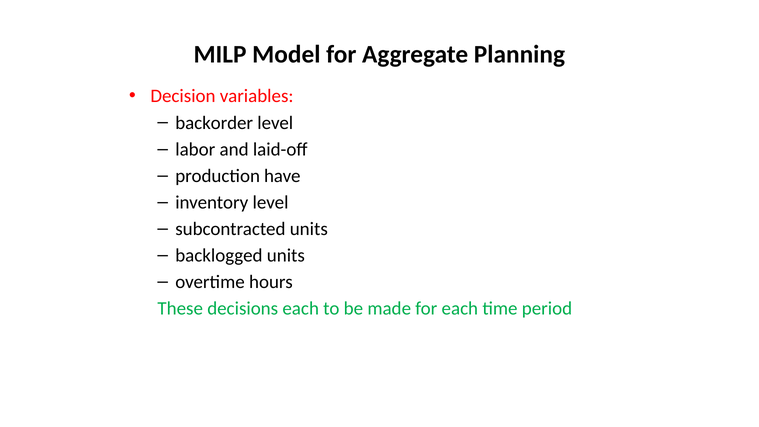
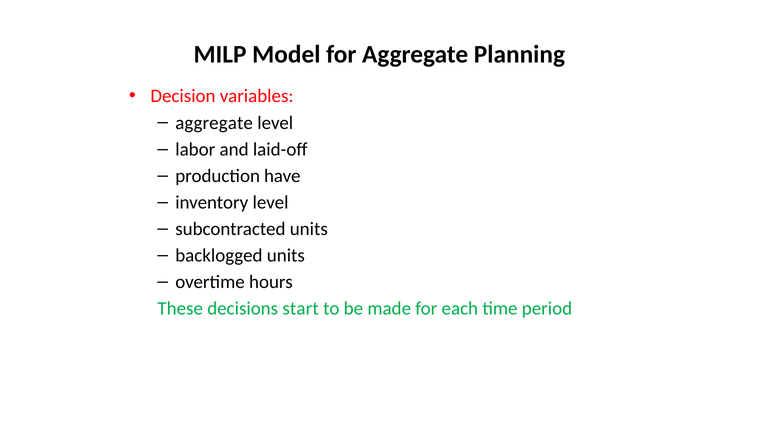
backorder at (214, 123): backorder -> aggregate
decisions each: each -> start
